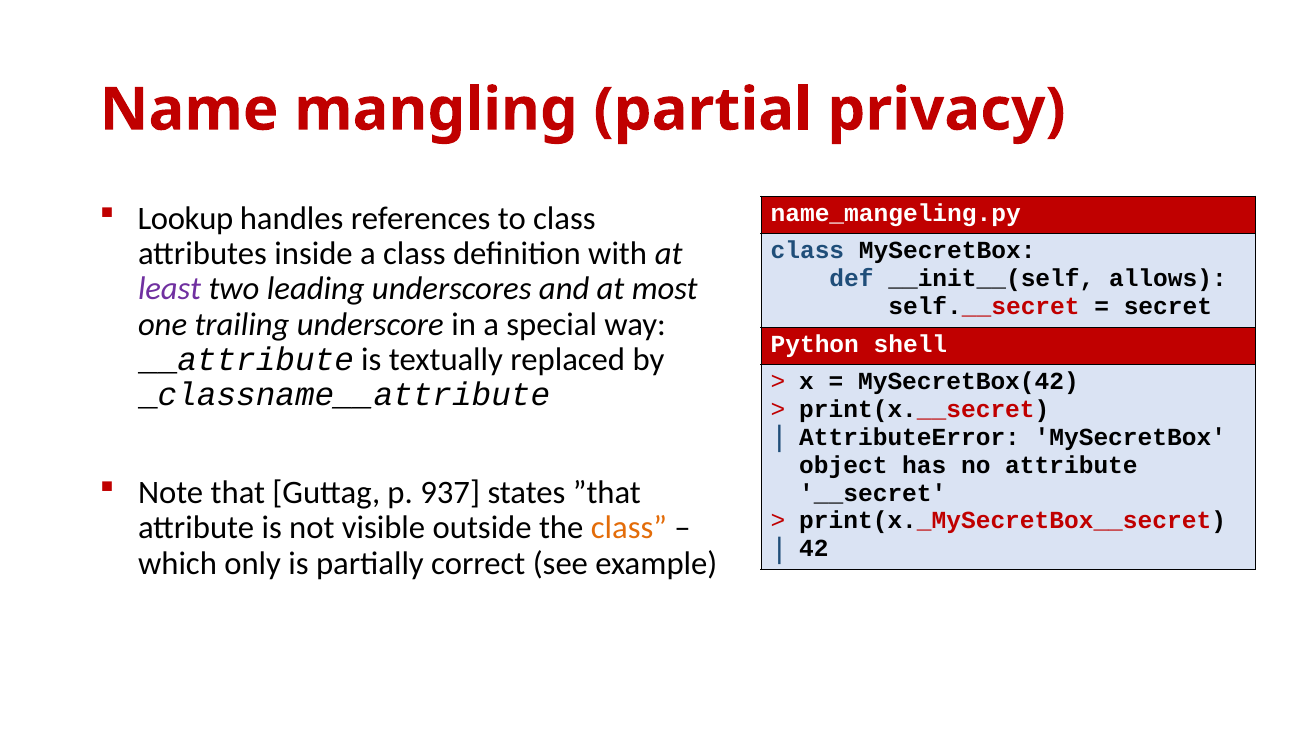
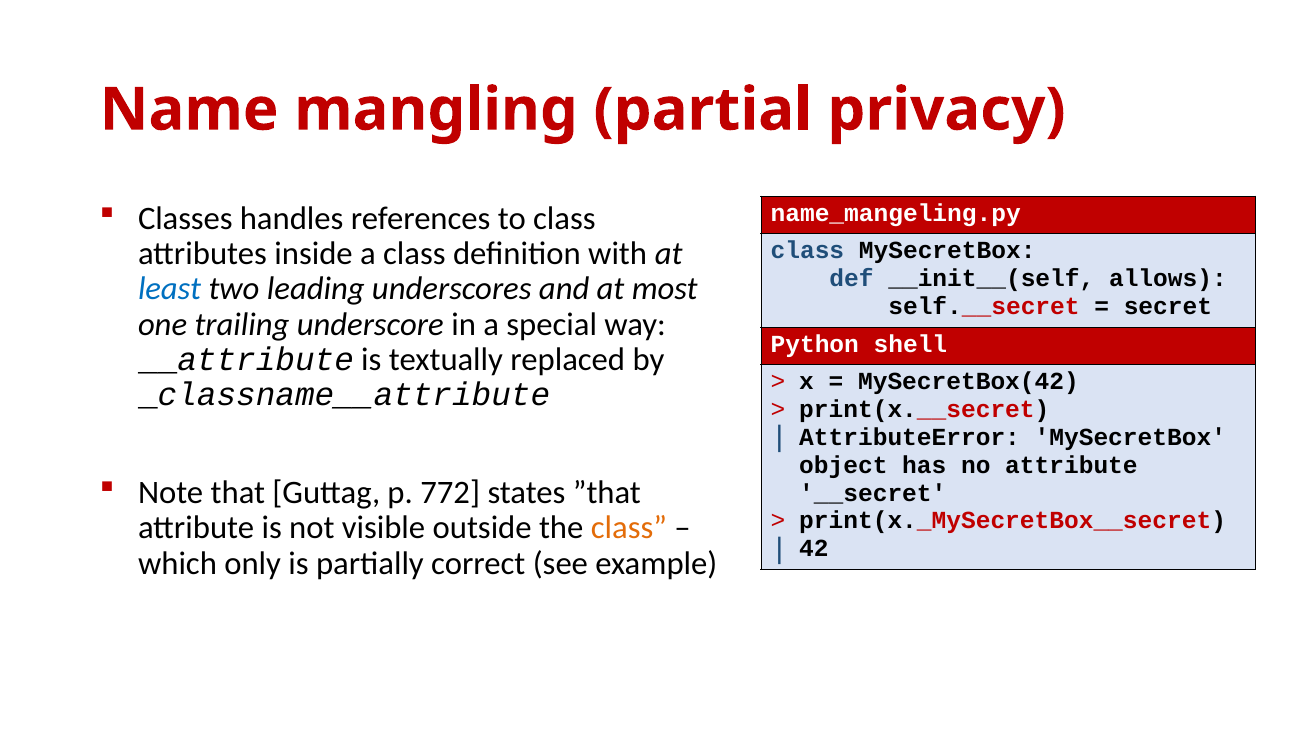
Lookup: Lookup -> Classes
least colour: purple -> blue
937: 937 -> 772
